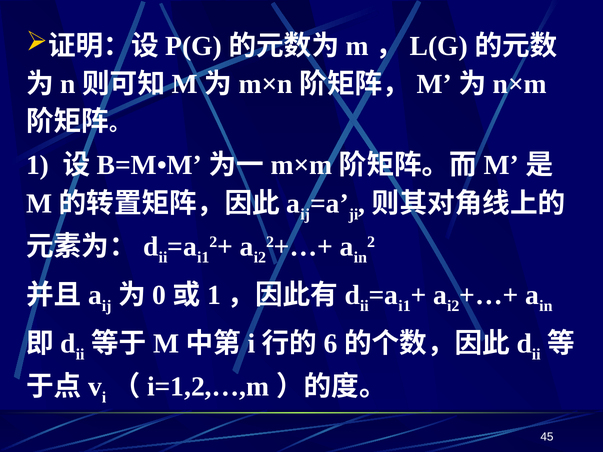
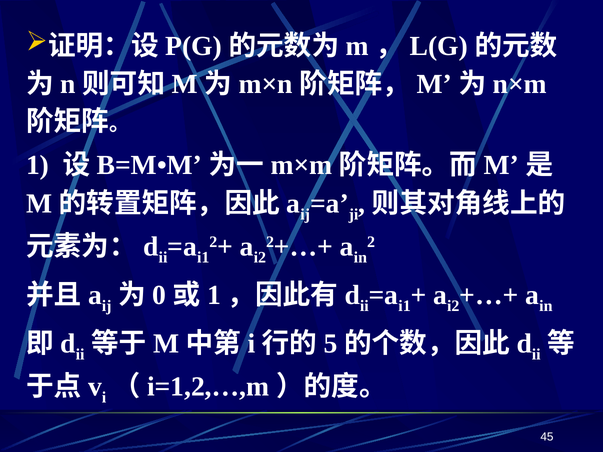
6: 6 -> 5
